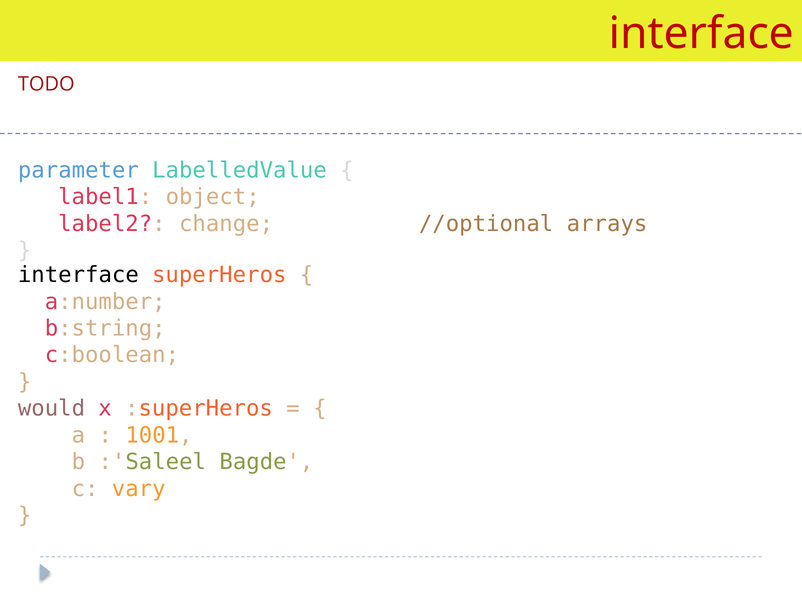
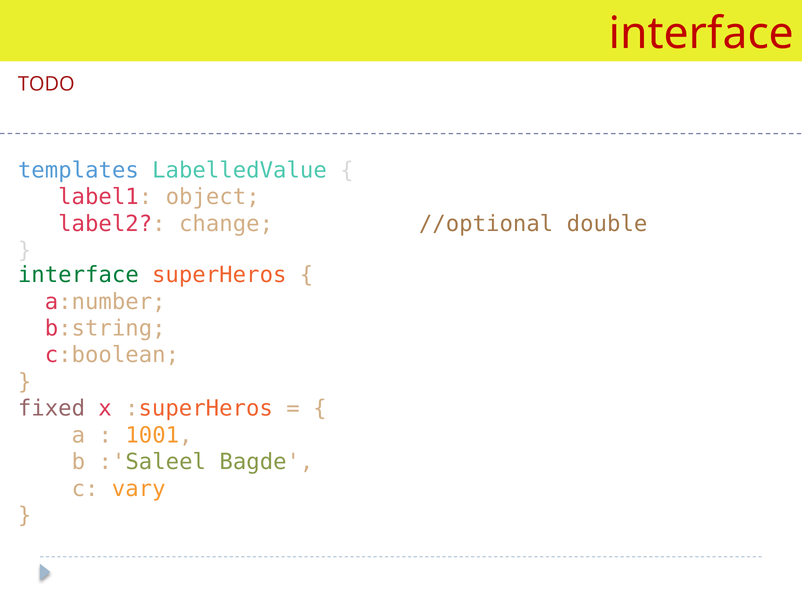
parameter: parameter -> templates
arrays: arrays -> double
interface at (78, 275) colour: black -> green
would: would -> fixed
